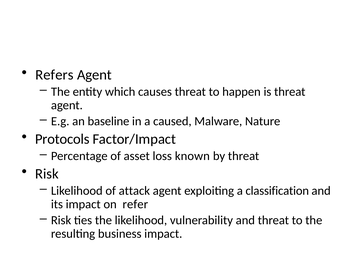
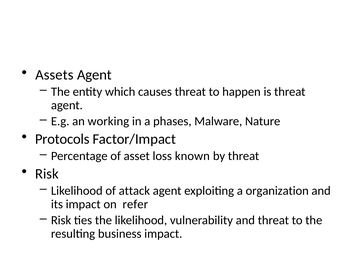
Refers: Refers -> Assets
baseline: baseline -> working
caused: caused -> phases
classification: classification -> organization
